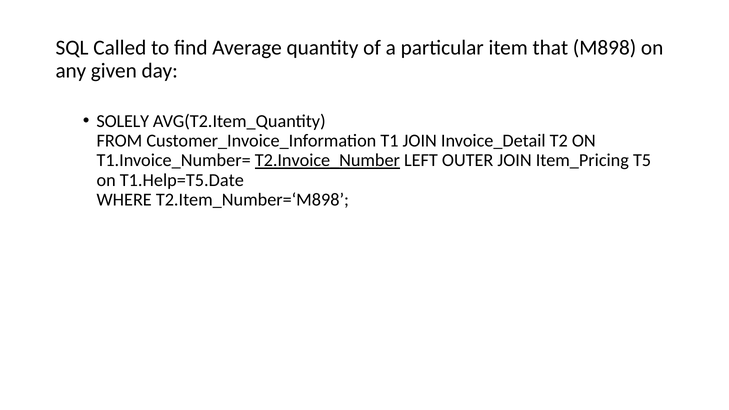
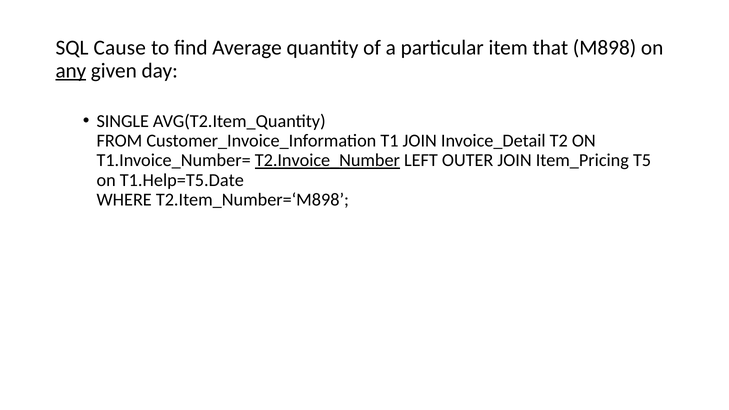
Called: Called -> Cause
any underline: none -> present
SOLELY: SOLELY -> SINGLE
